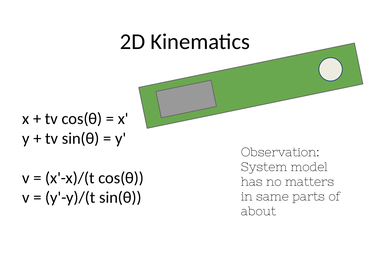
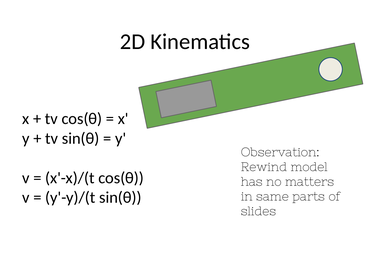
System: System -> Rewind
about: about -> slides
